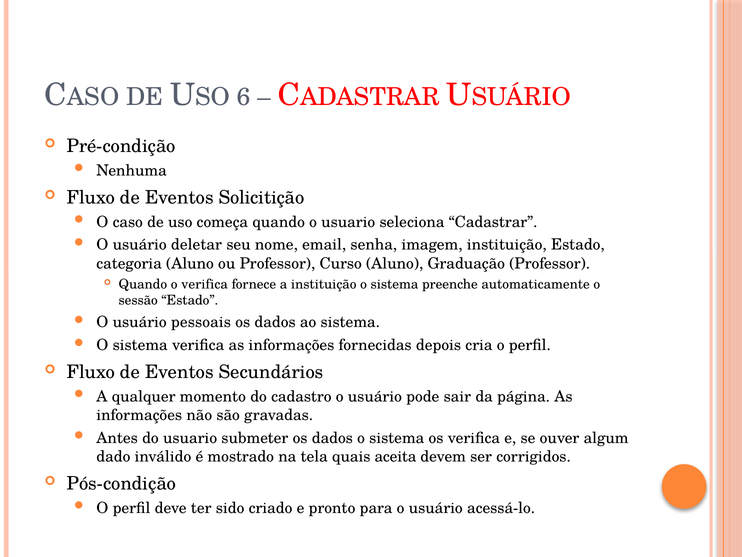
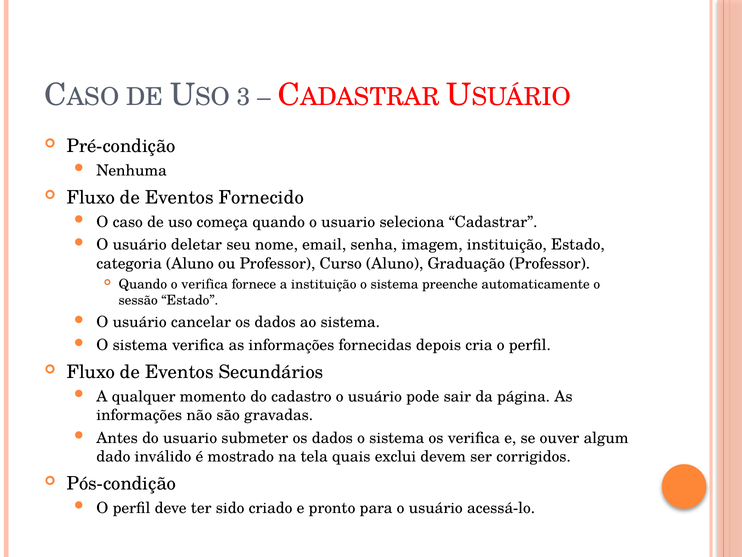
6: 6 -> 3
Solicitição: Solicitição -> Fornecido
pessoais: pessoais -> cancelar
aceita: aceita -> exclui
